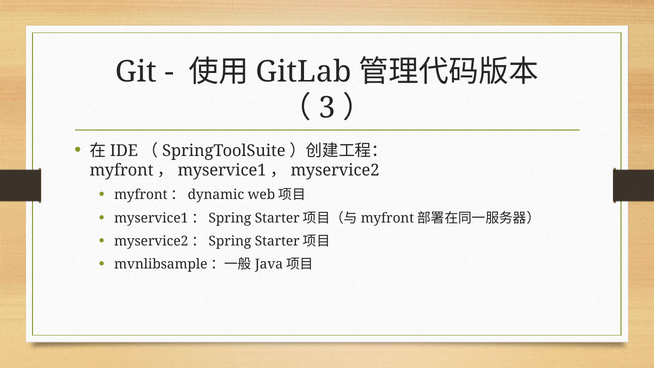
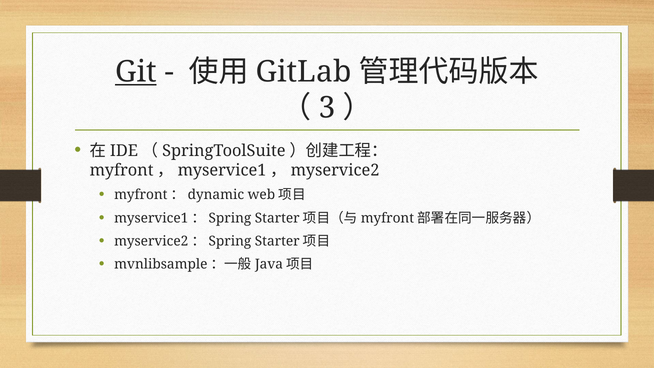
Git underline: none -> present
